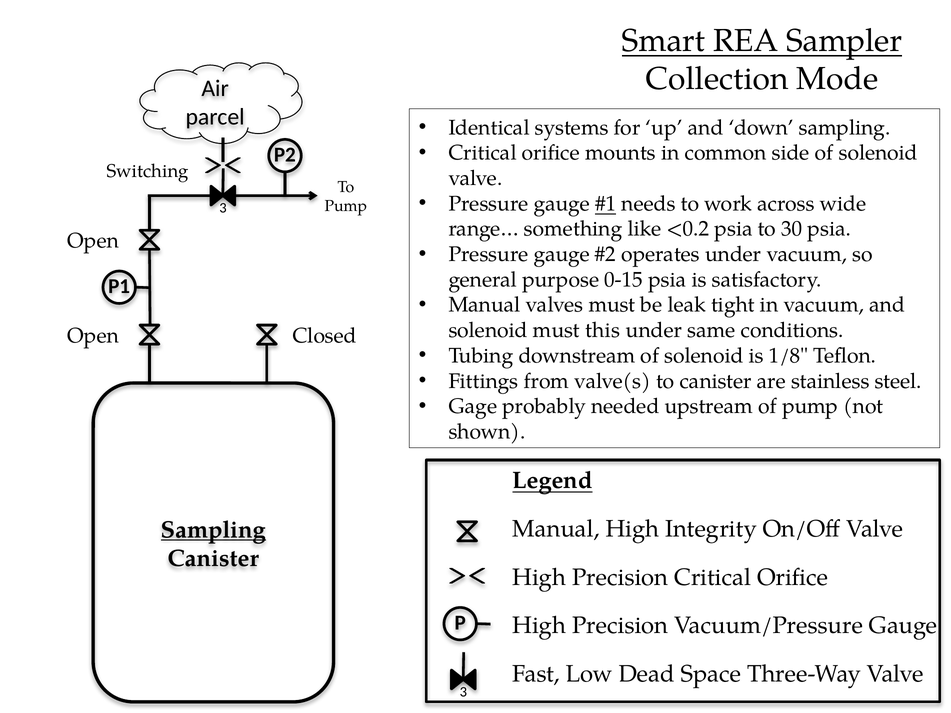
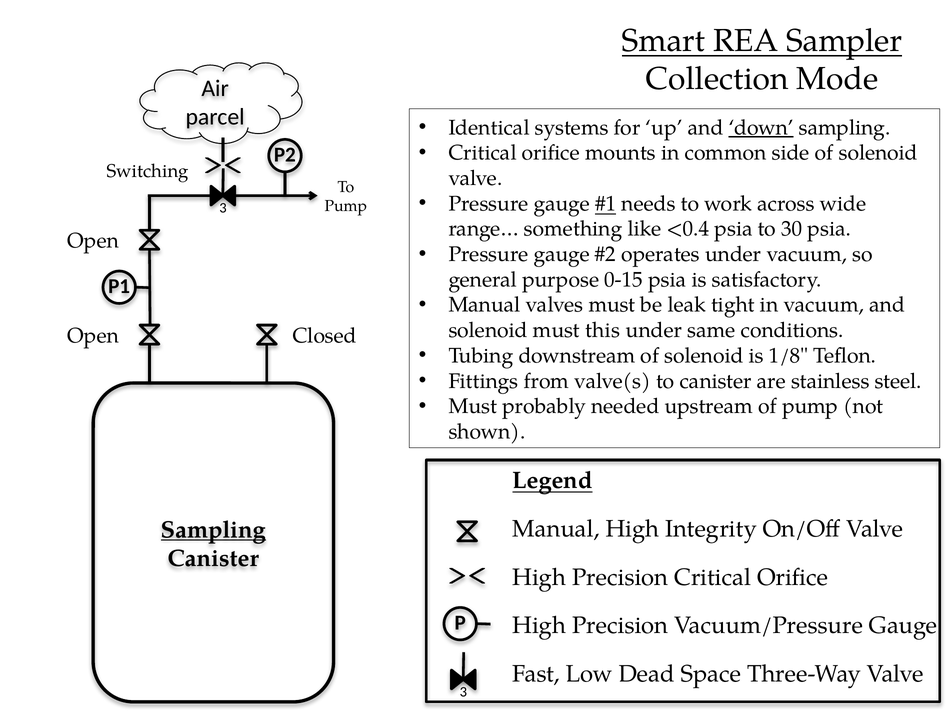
down underline: none -> present
<0.2: <0.2 -> <0.4
Gage at (473, 407): Gage -> Must
